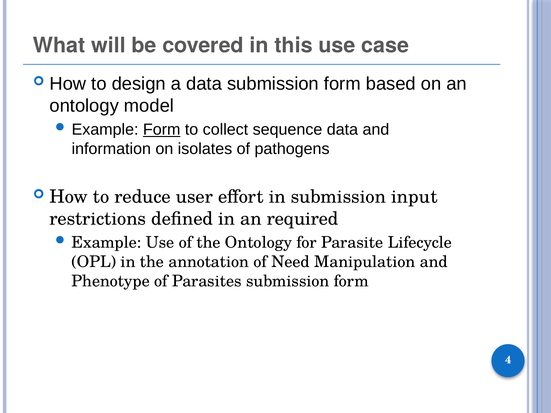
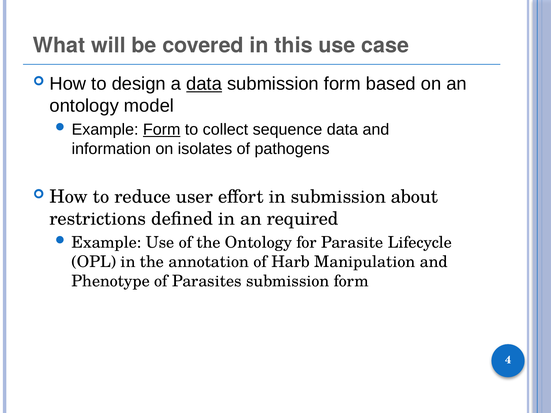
data at (204, 84) underline: none -> present
input: input -> about
Need: Need -> Harb
